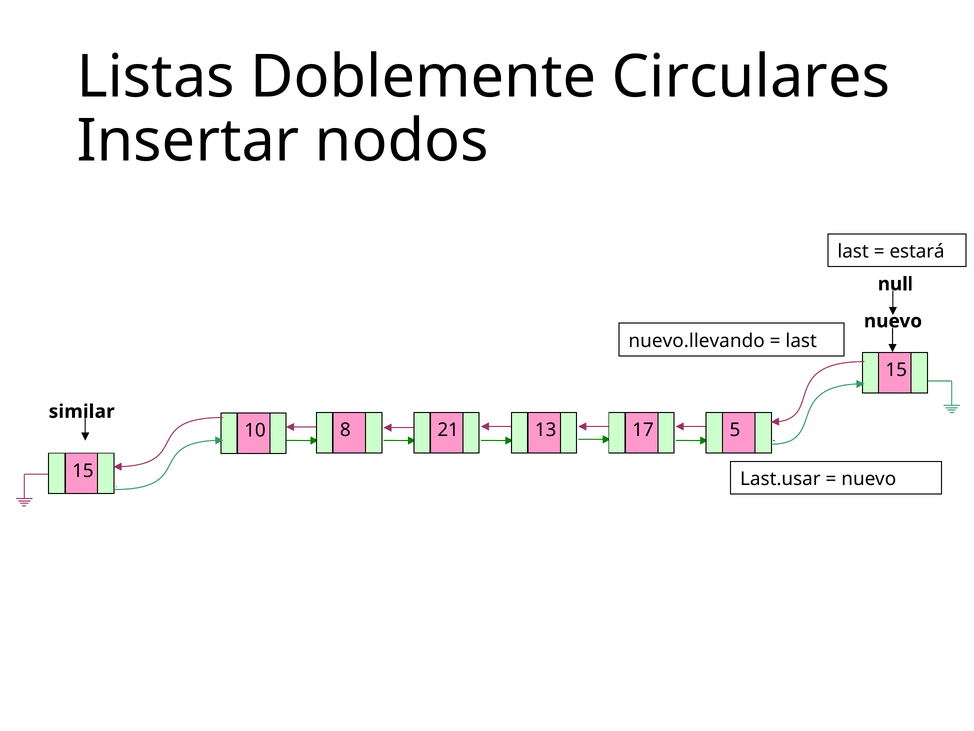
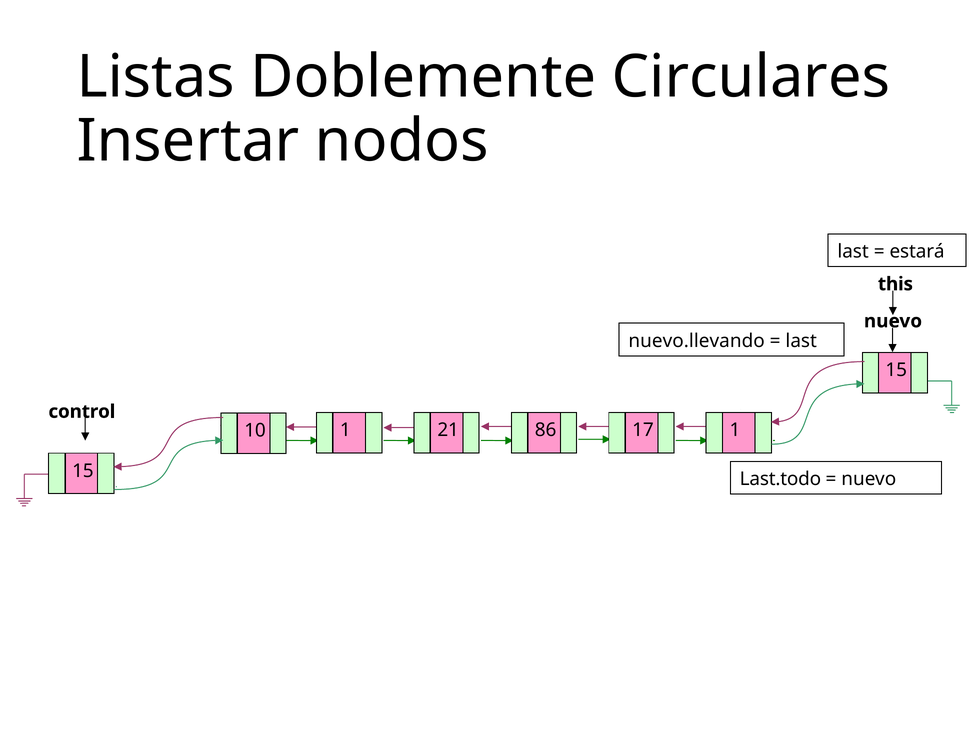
null: null -> this
similar: similar -> control
10 8: 8 -> 1
13: 13 -> 86
17 5: 5 -> 1
Last.usar: Last.usar -> Last.todo
